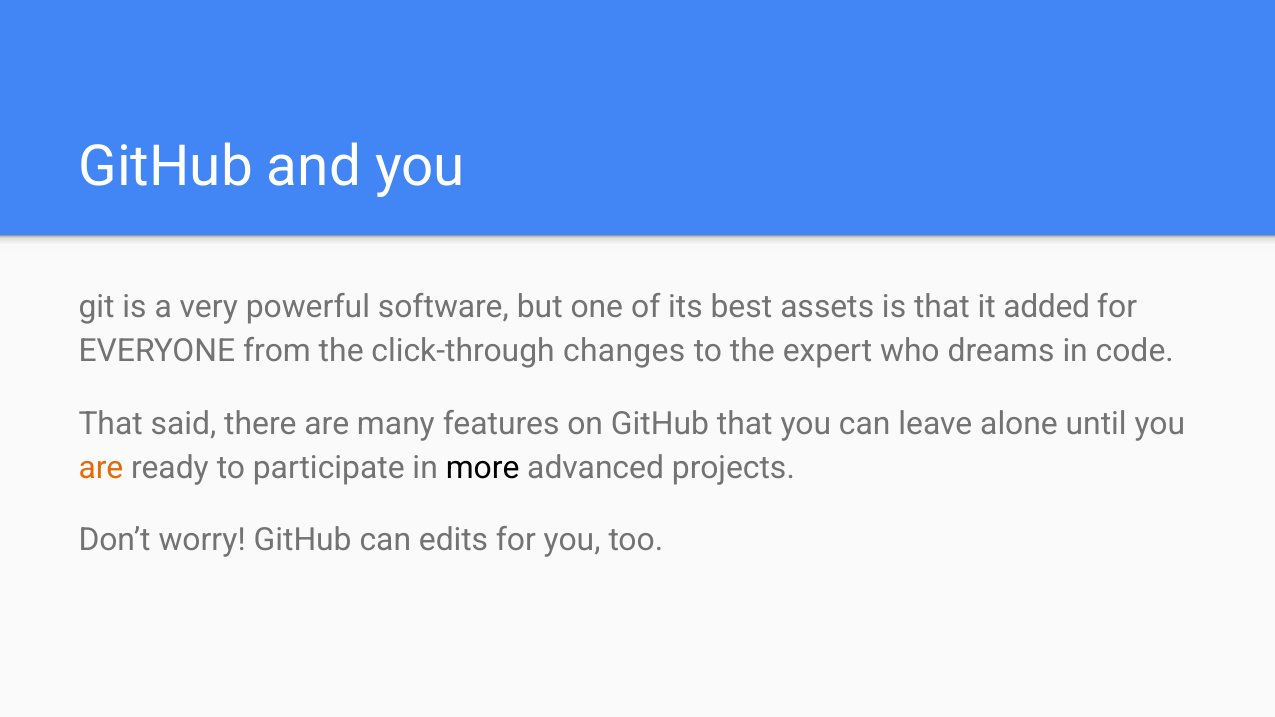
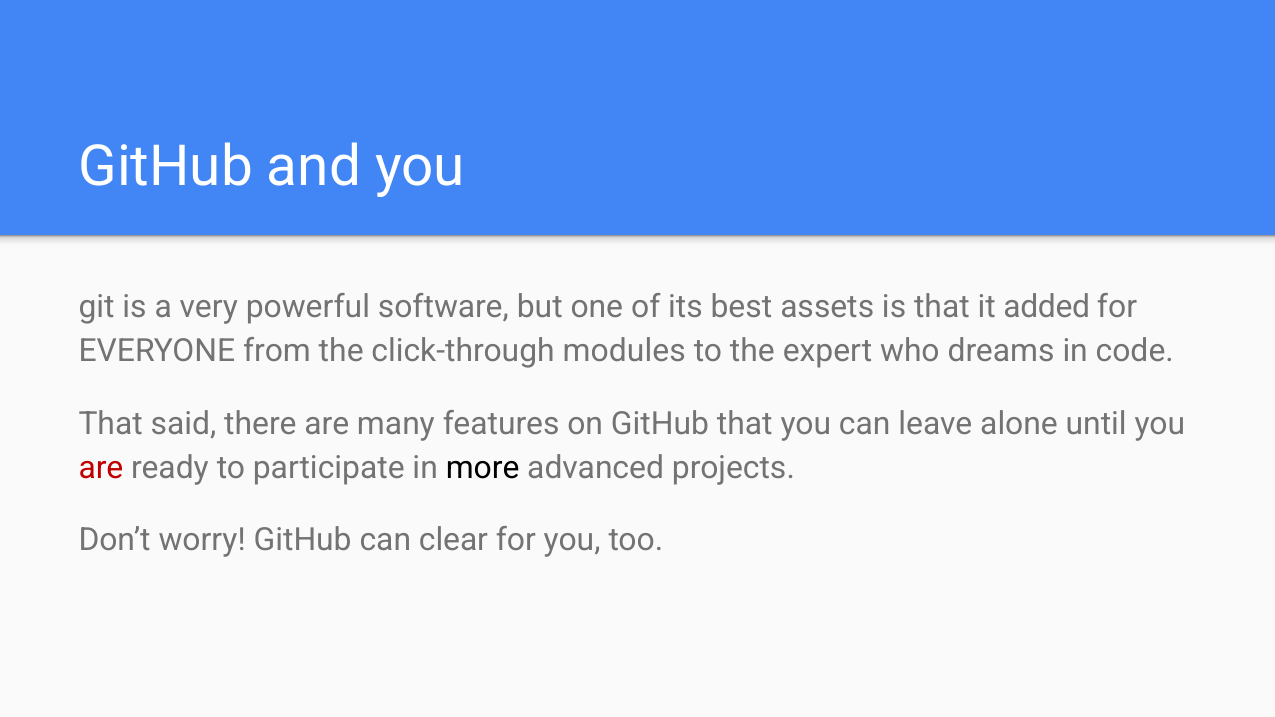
changes: changes -> modules
are at (101, 468) colour: orange -> red
edits: edits -> clear
